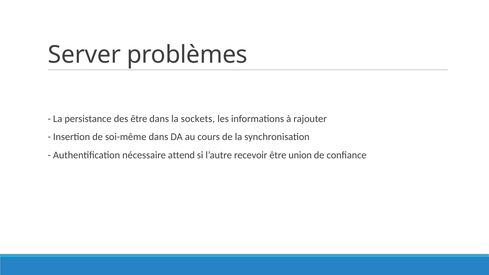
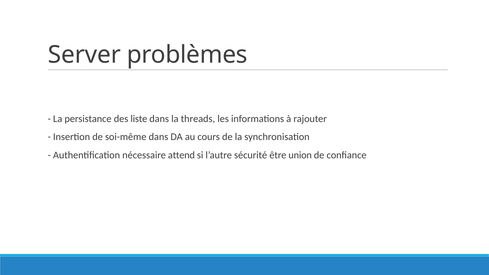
des être: être -> liste
sockets: sockets -> threads
recevoir: recevoir -> sécurité
